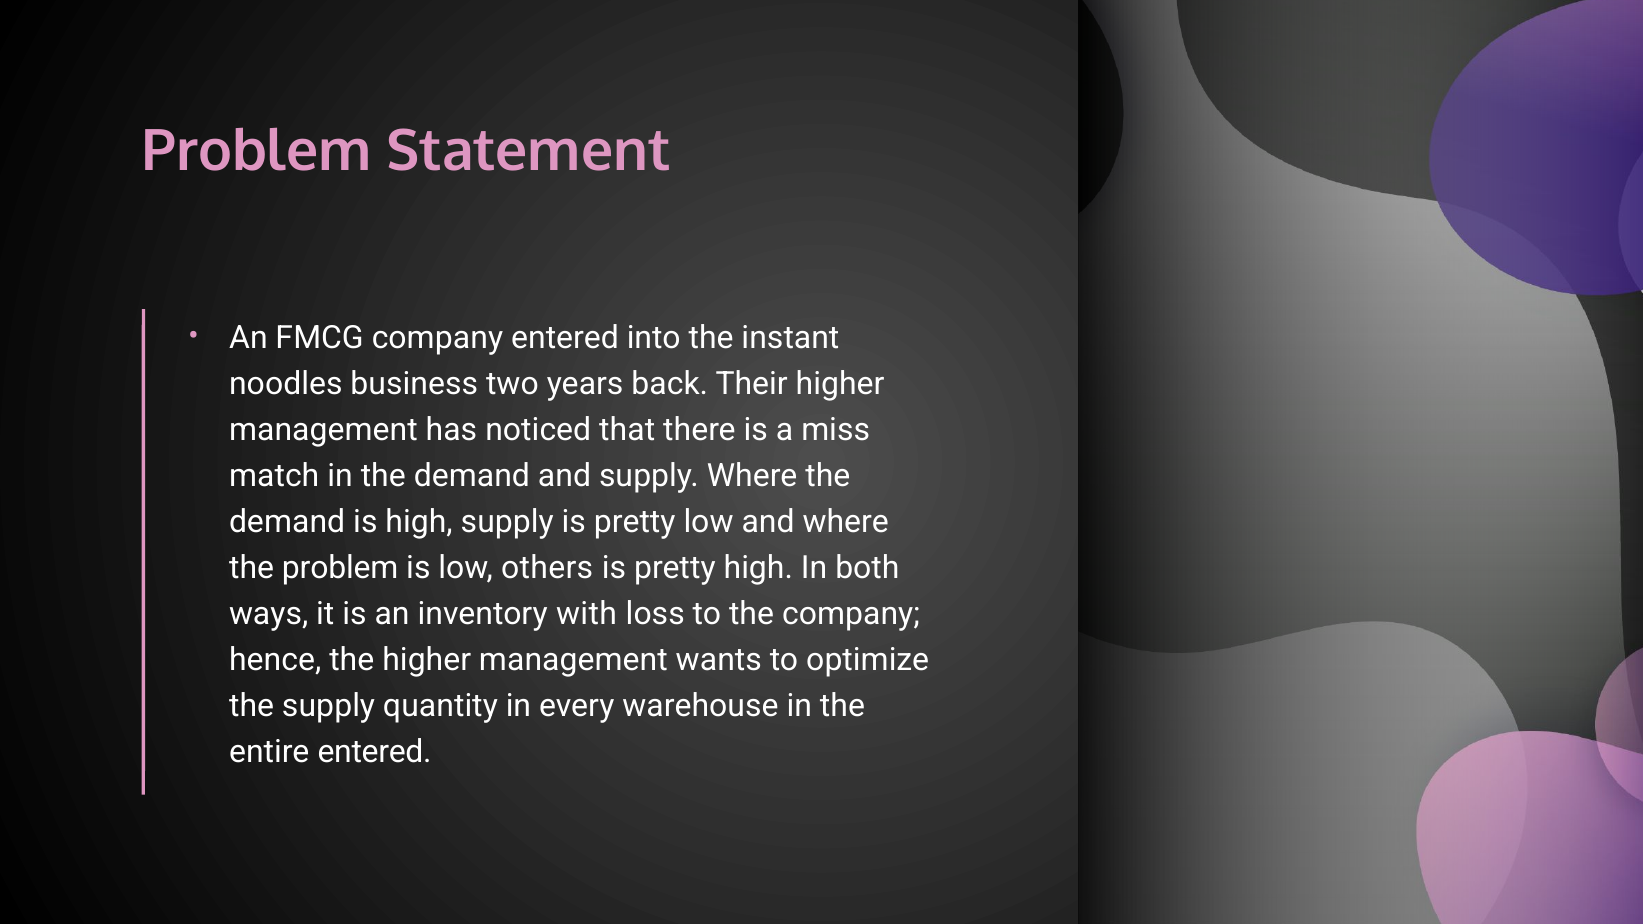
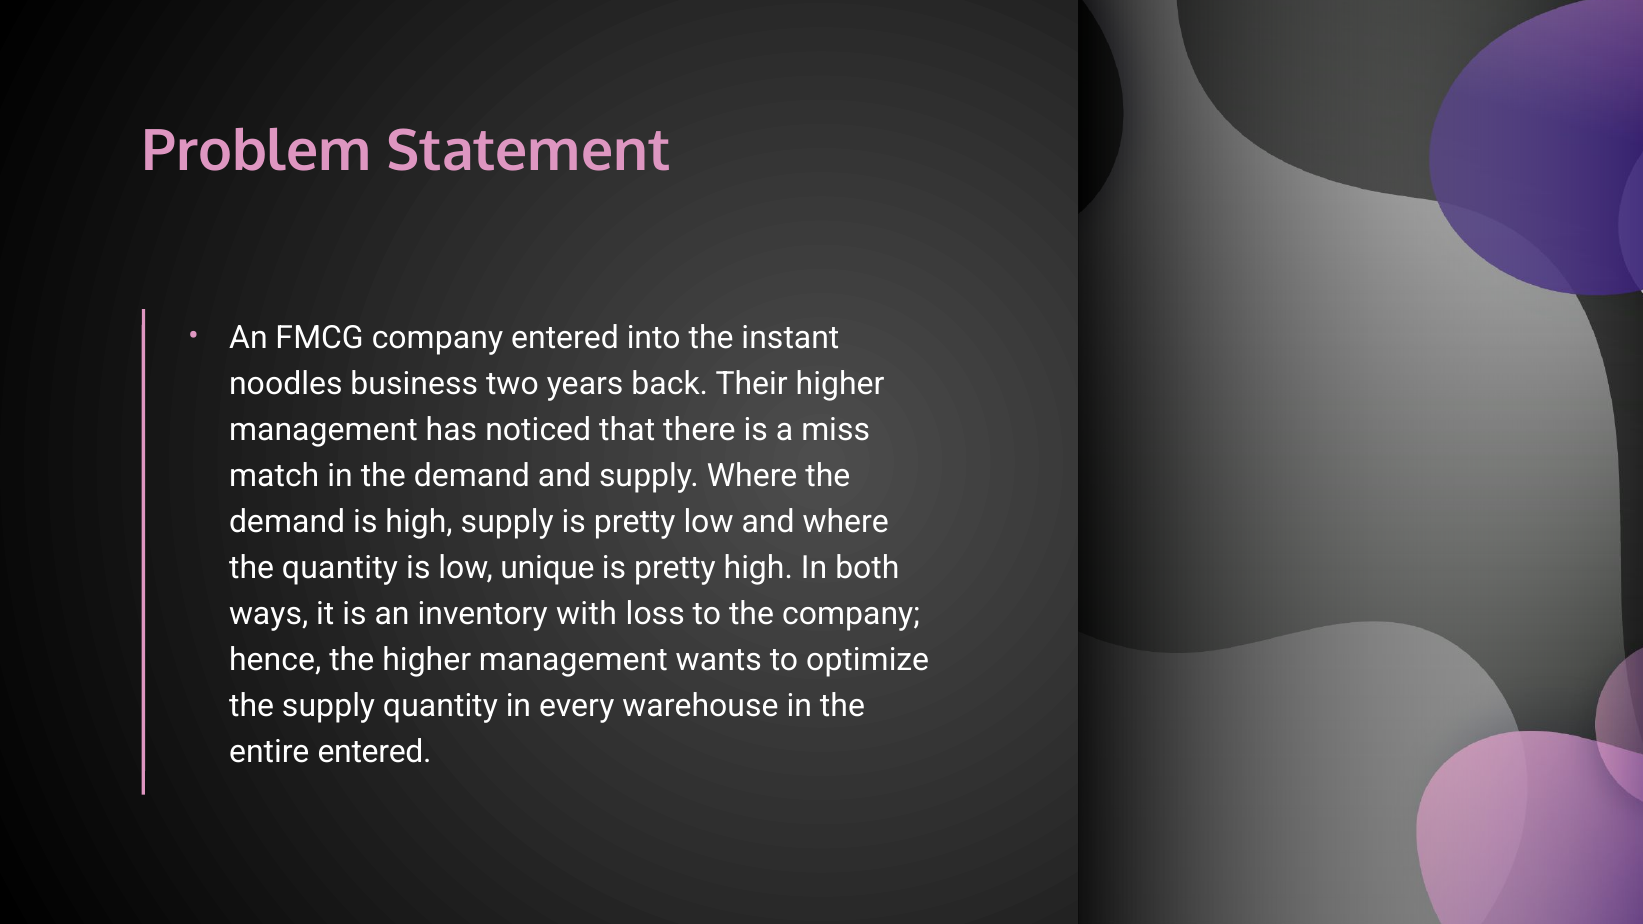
the problem: problem -> quantity
others: others -> unique
